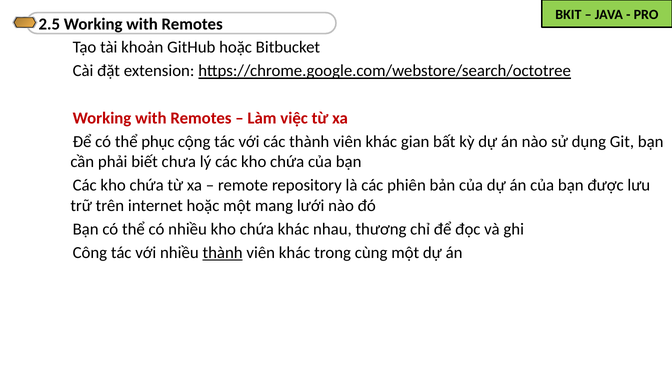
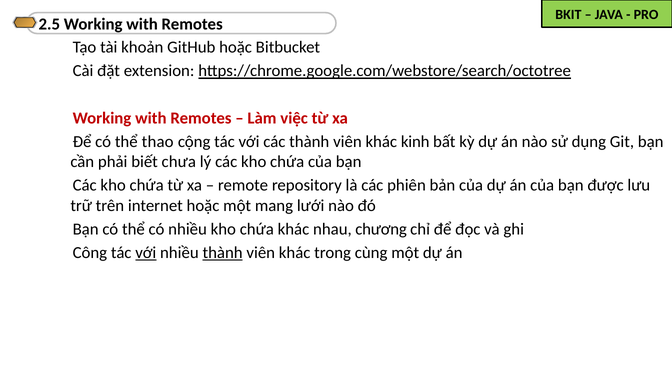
phục: phục -> thao
gian: gian -> kinh
thương: thương -> chương
với at (146, 253) underline: none -> present
